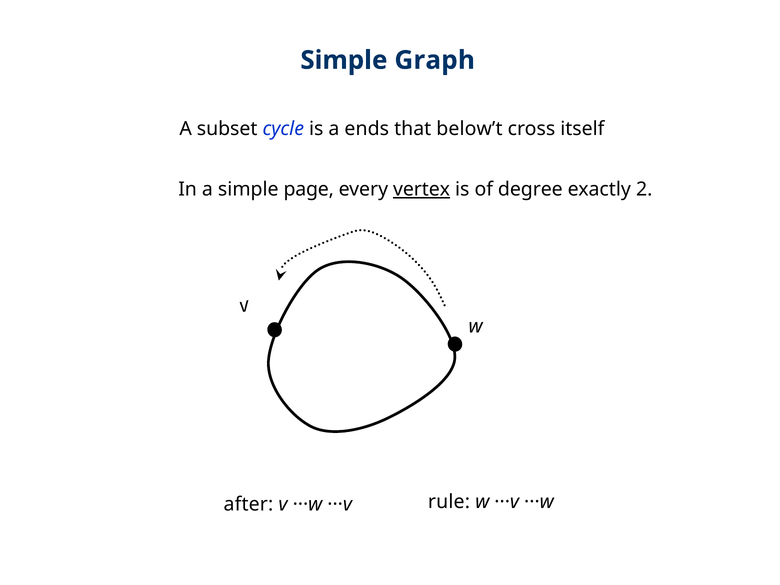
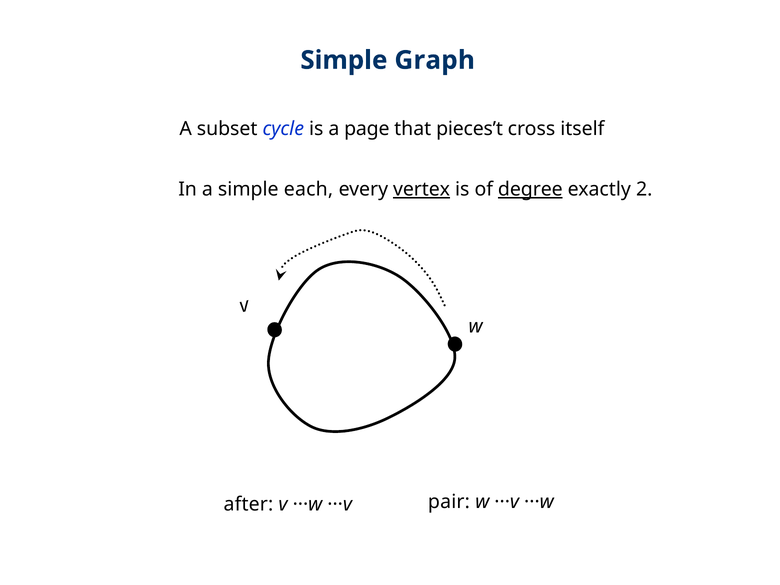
ends: ends -> page
below’t: below’t -> pieces’t
page: page -> each
degree underline: none -> present
rule: rule -> pair
